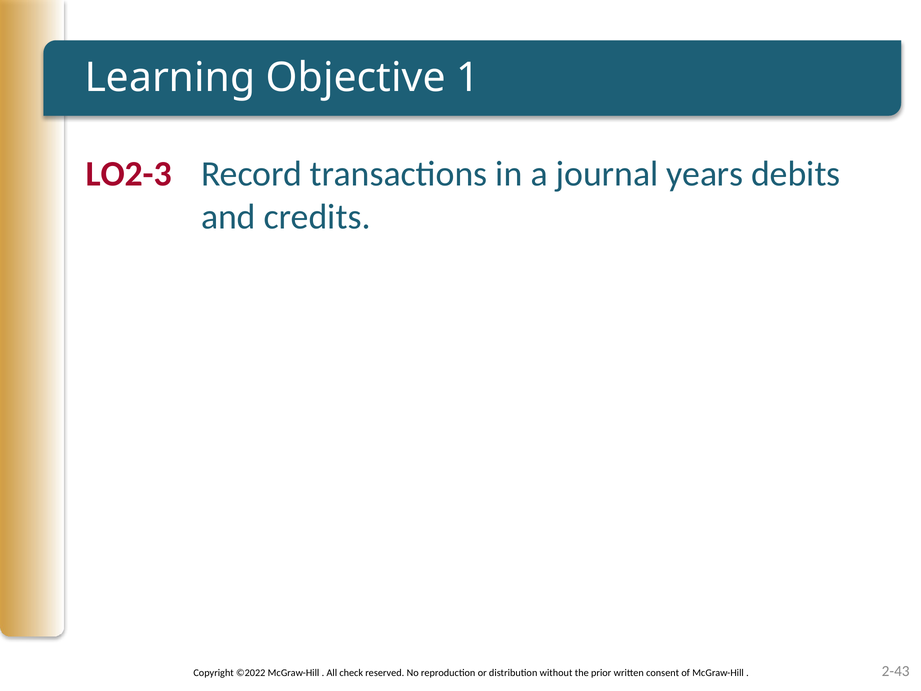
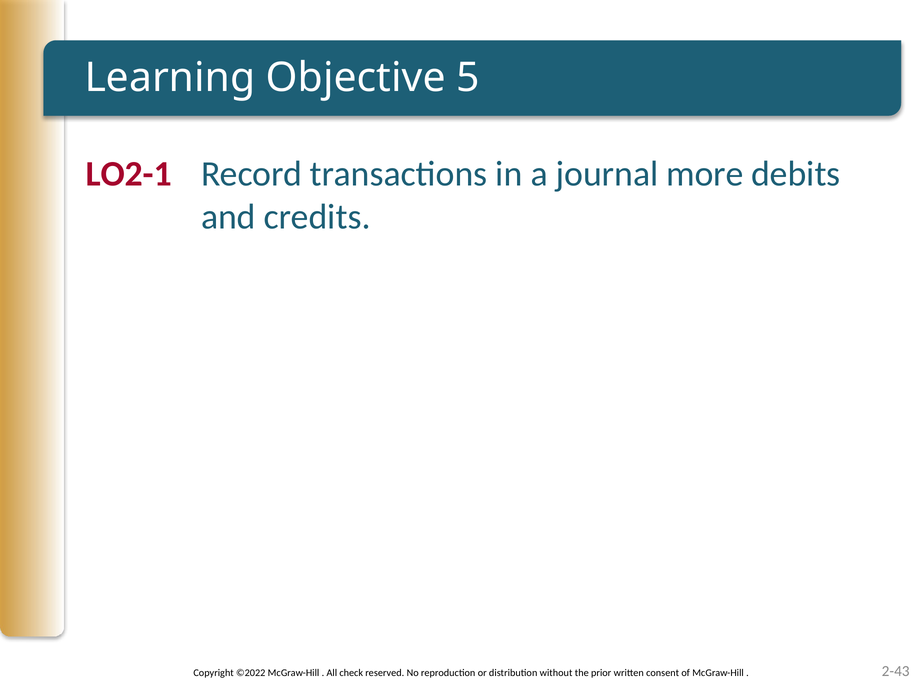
1: 1 -> 5
LO2-3: LO2-3 -> LO2-1
years: years -> more
